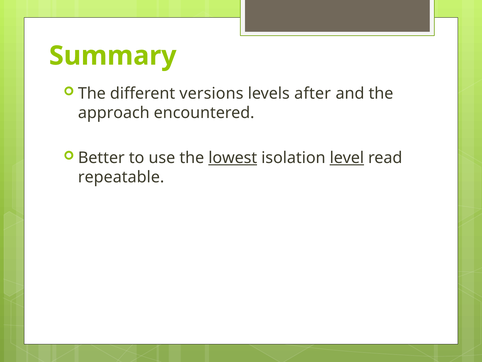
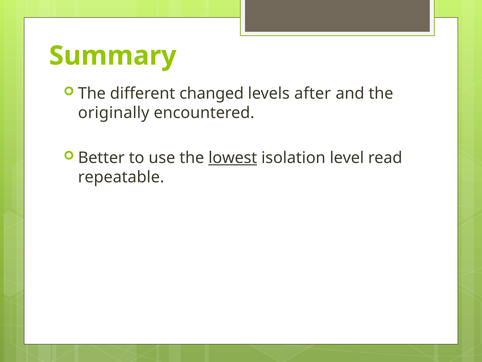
versions: versions -> changed
approach: approach -> originally
level underline: present -> none
